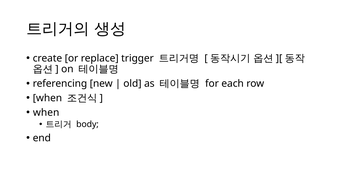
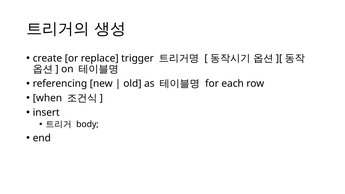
when at (46, 112): when -> insert
